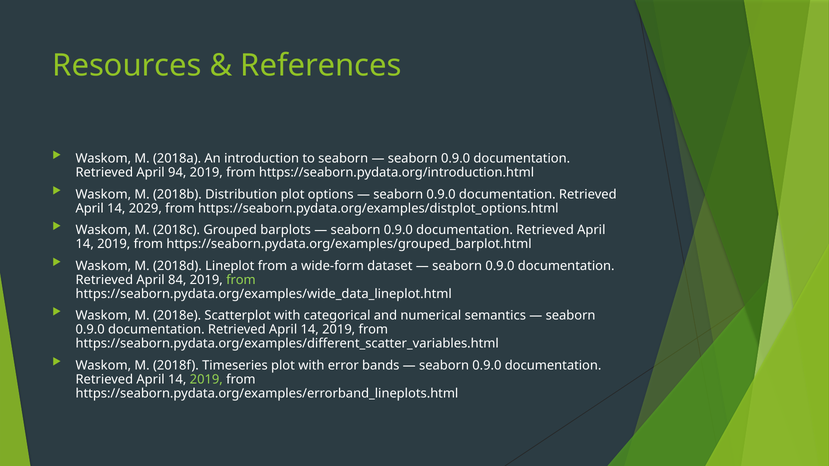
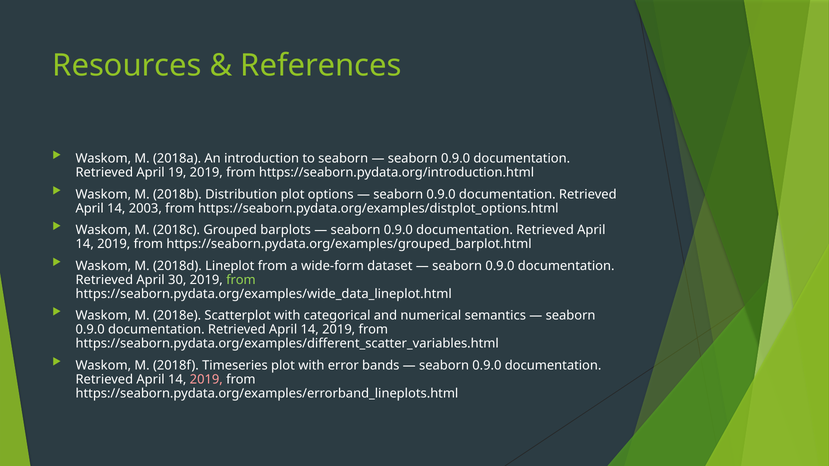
94: 94 -> 19
2029: 2029 -> 2003
84: 84 -> 30
2019 at (206, 380) colour: light green -> pink
